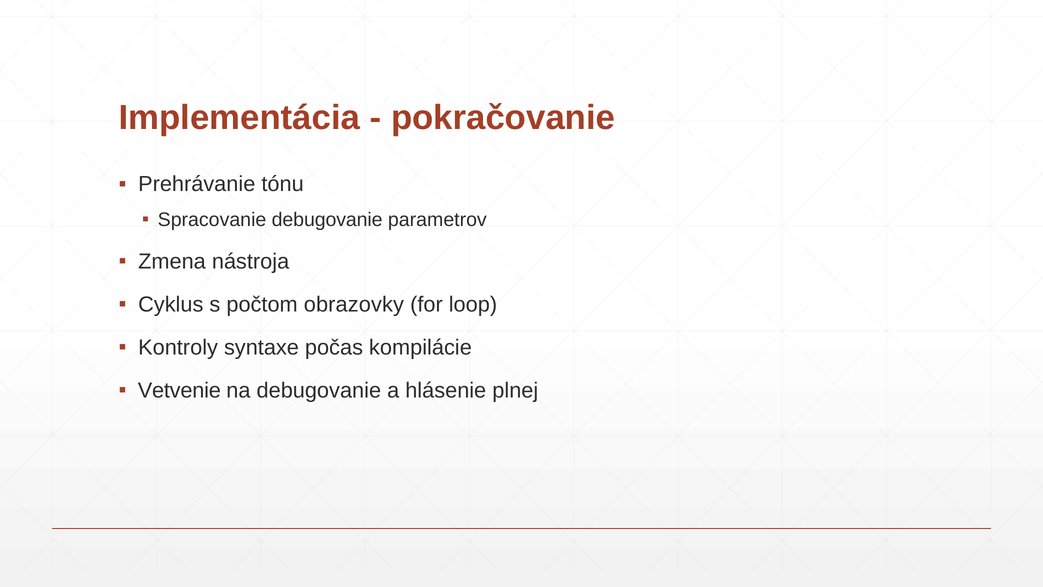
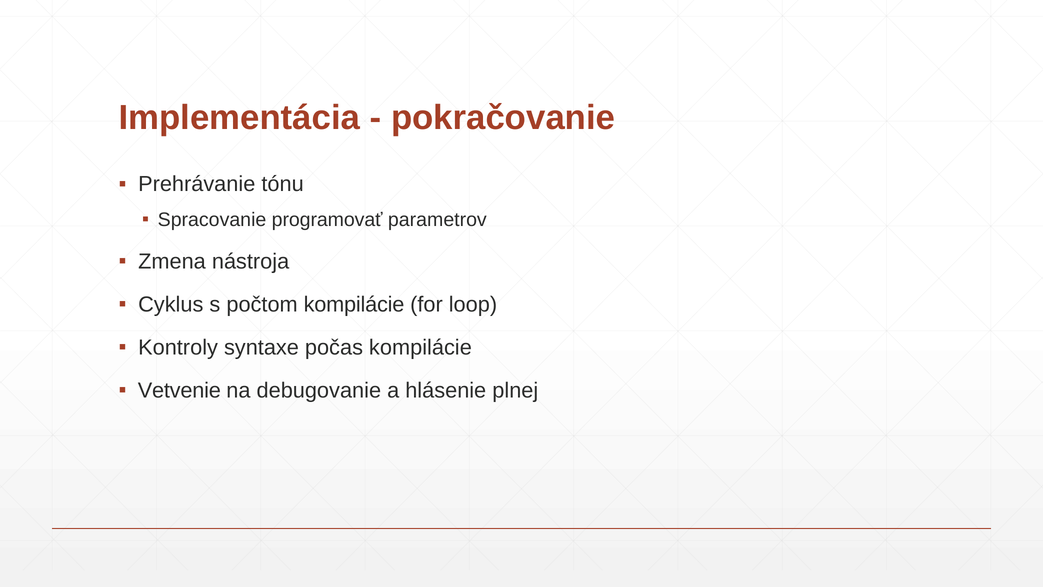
Spracovanie debugovanie: debugovanie -> programovať
počtom obrazovky: obrazovky -> kompilácie
